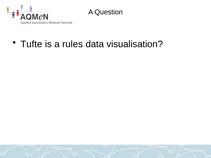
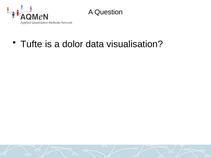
rules: rules -> dolor
